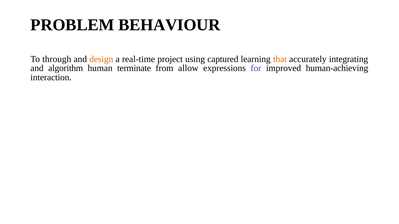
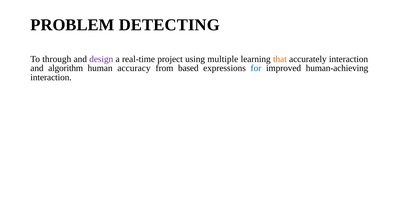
BEHAVIOUR: BEHAVIOUR -> DETECTING
design colour: orange -> purple
captured: captured -> multiple
accurately integrating: integrating -> interaction
terminate: terminate -> accuracy
allow: allow -> based
for colour: purple -> blue
